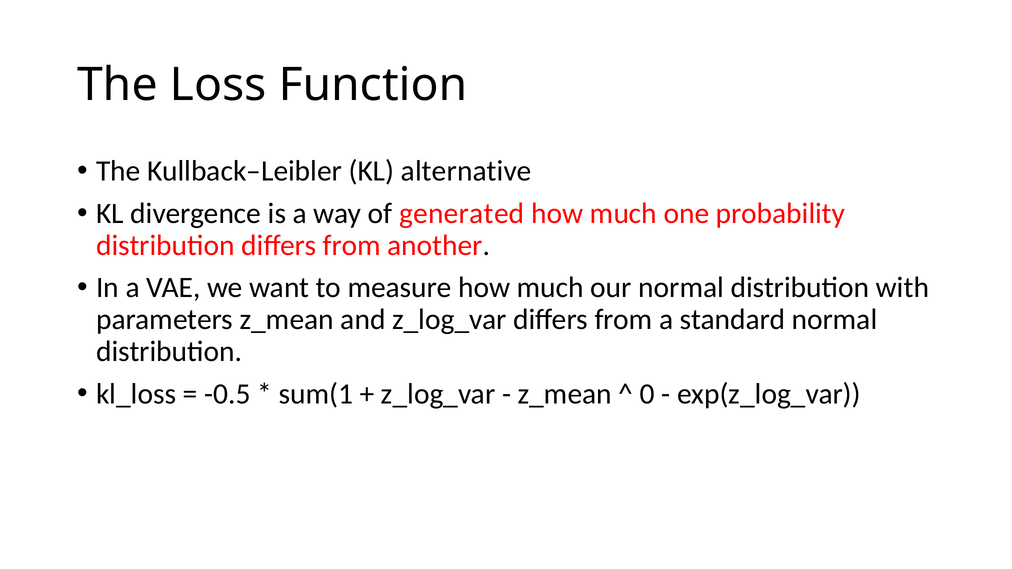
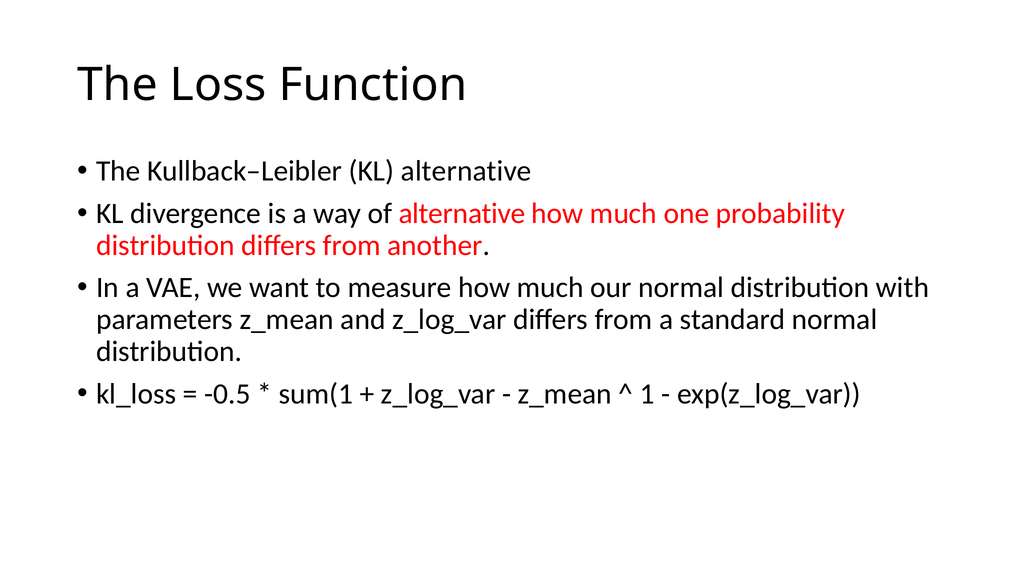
of generated: generated -> alternative
0: 0 -> 1
